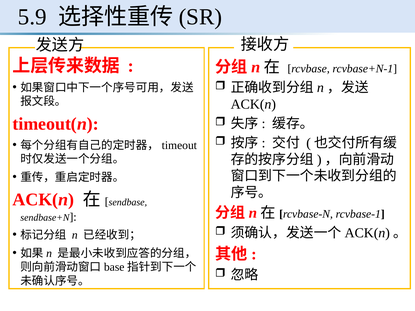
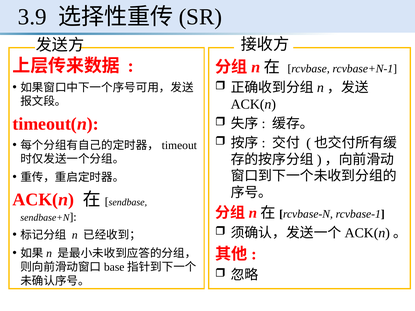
5.9: 5.9 -> 3.9
